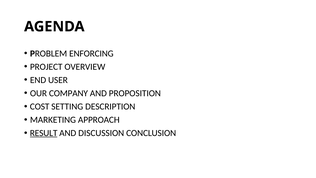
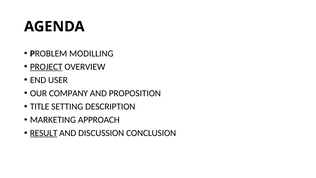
ENFORCING: ENFORCING -> MODILLING
PROJECT underline: none -> present
COST: COST -> TITLE
